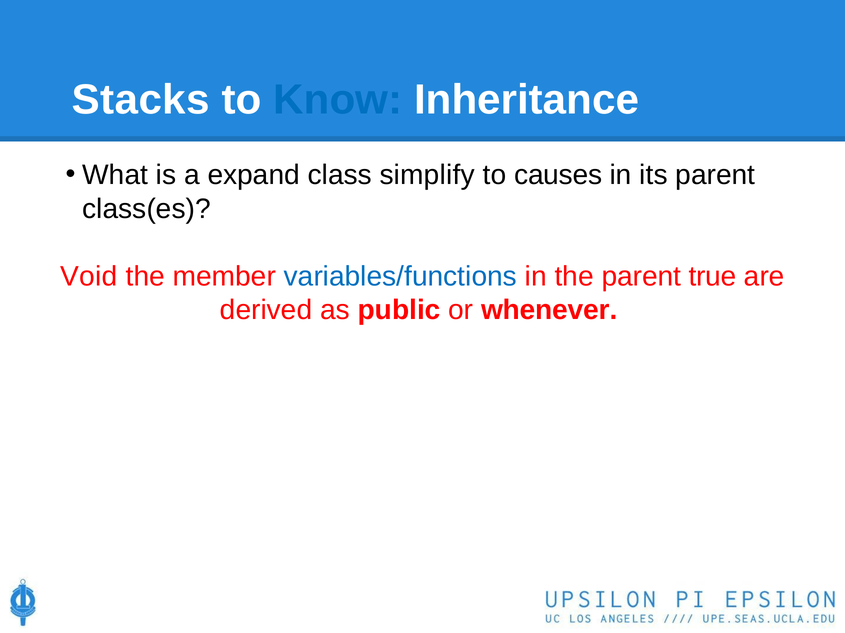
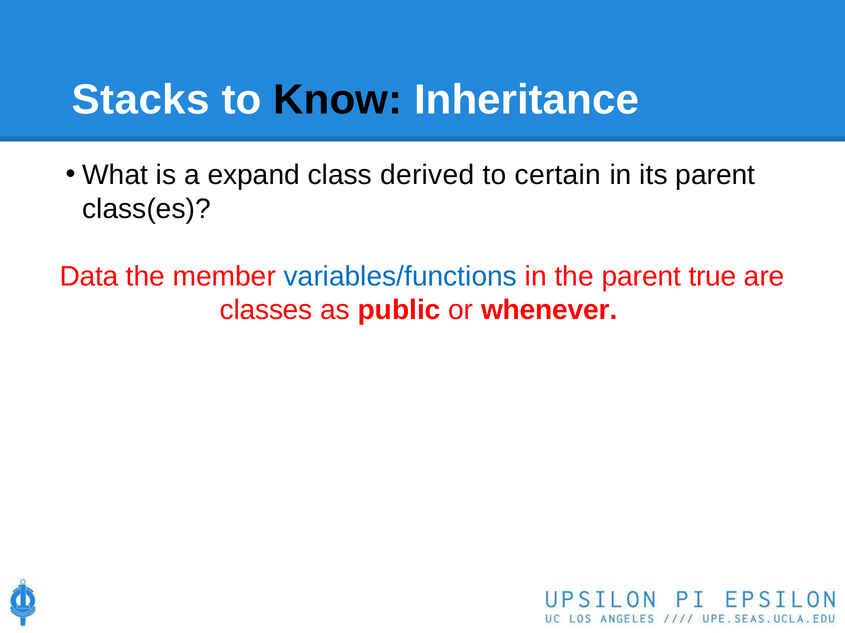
Know colour: blue -> black
simplify: simplify -> derived
causes: causes -> certain
Void: Void -> Data
derived: derived -> classes
